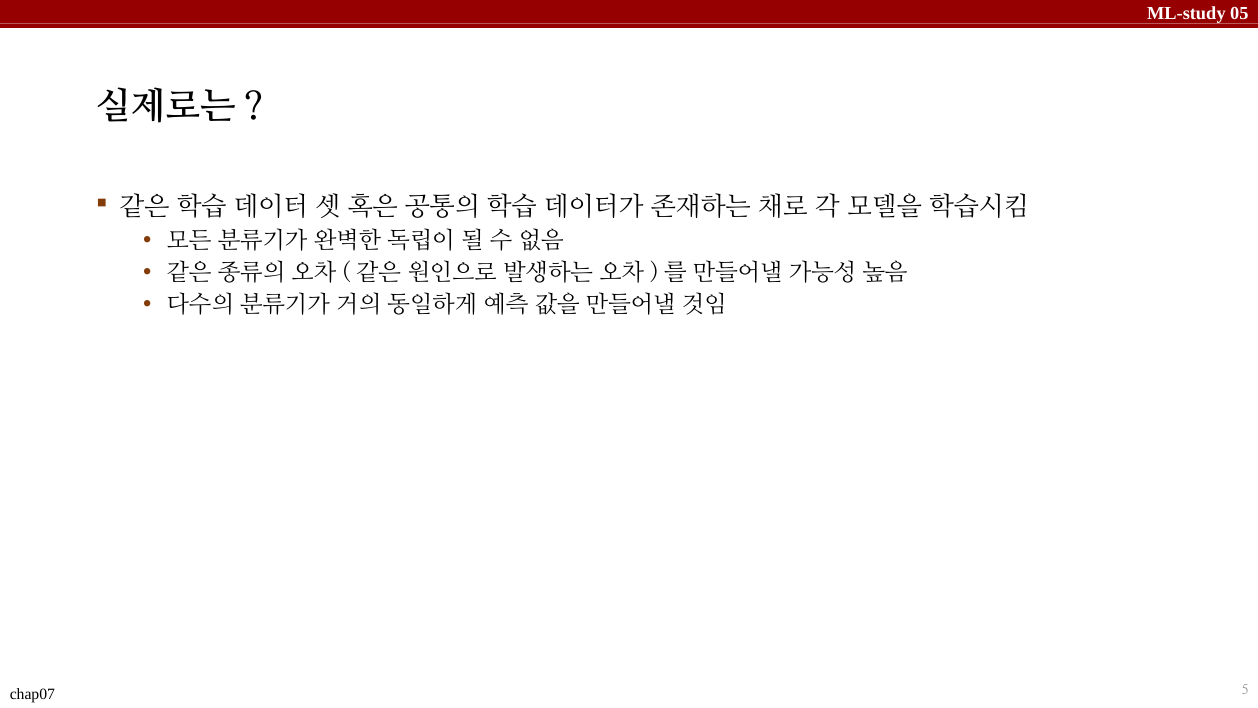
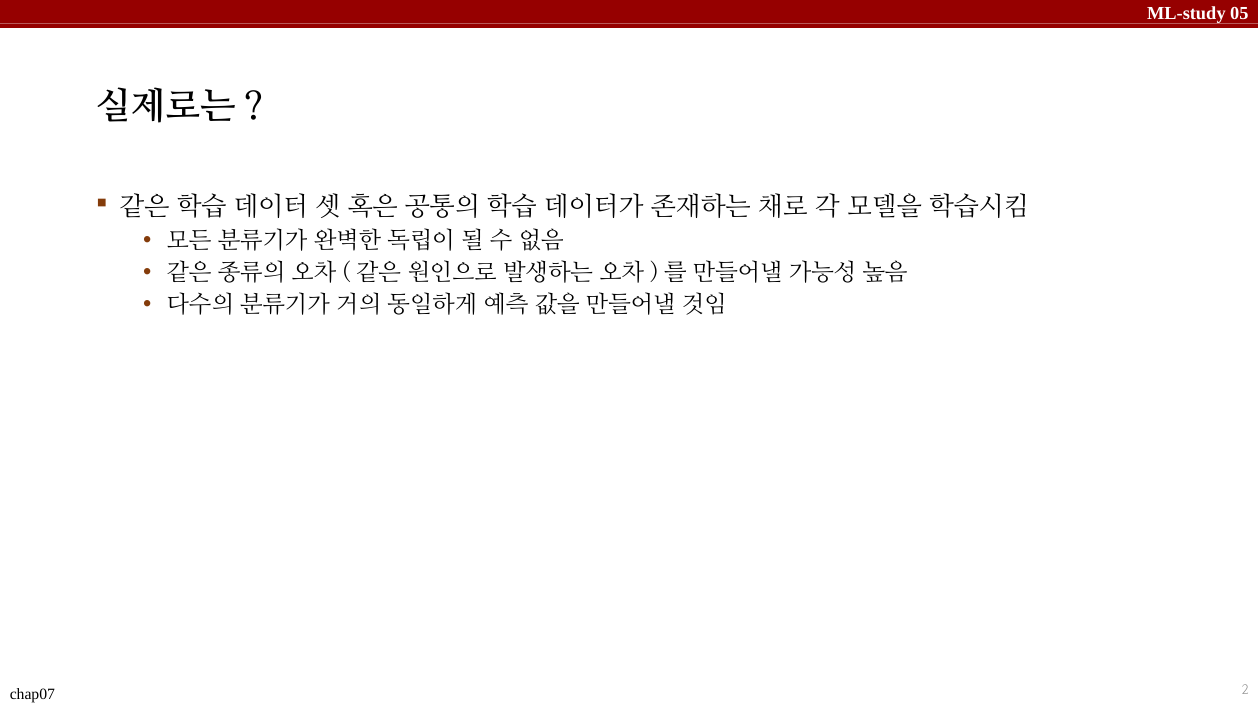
5: 5 -> 2
